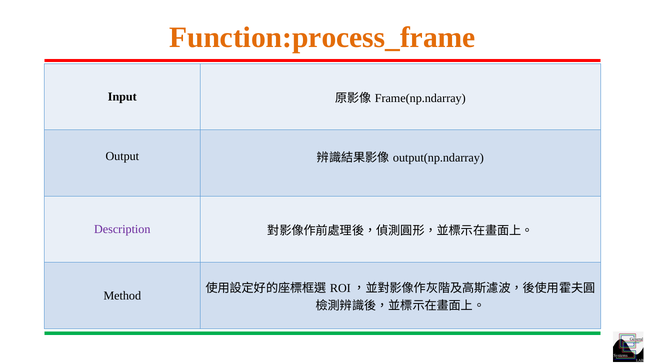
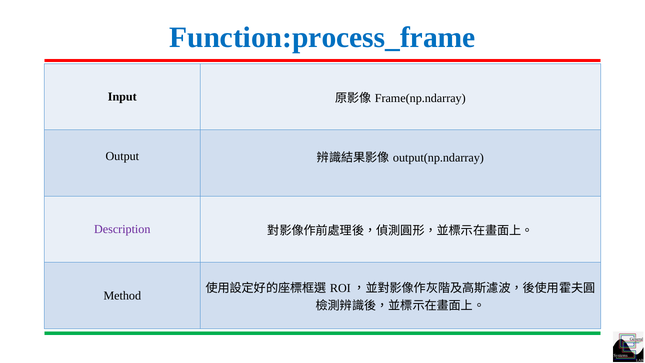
Function:process_frame colour: orange -> blue
